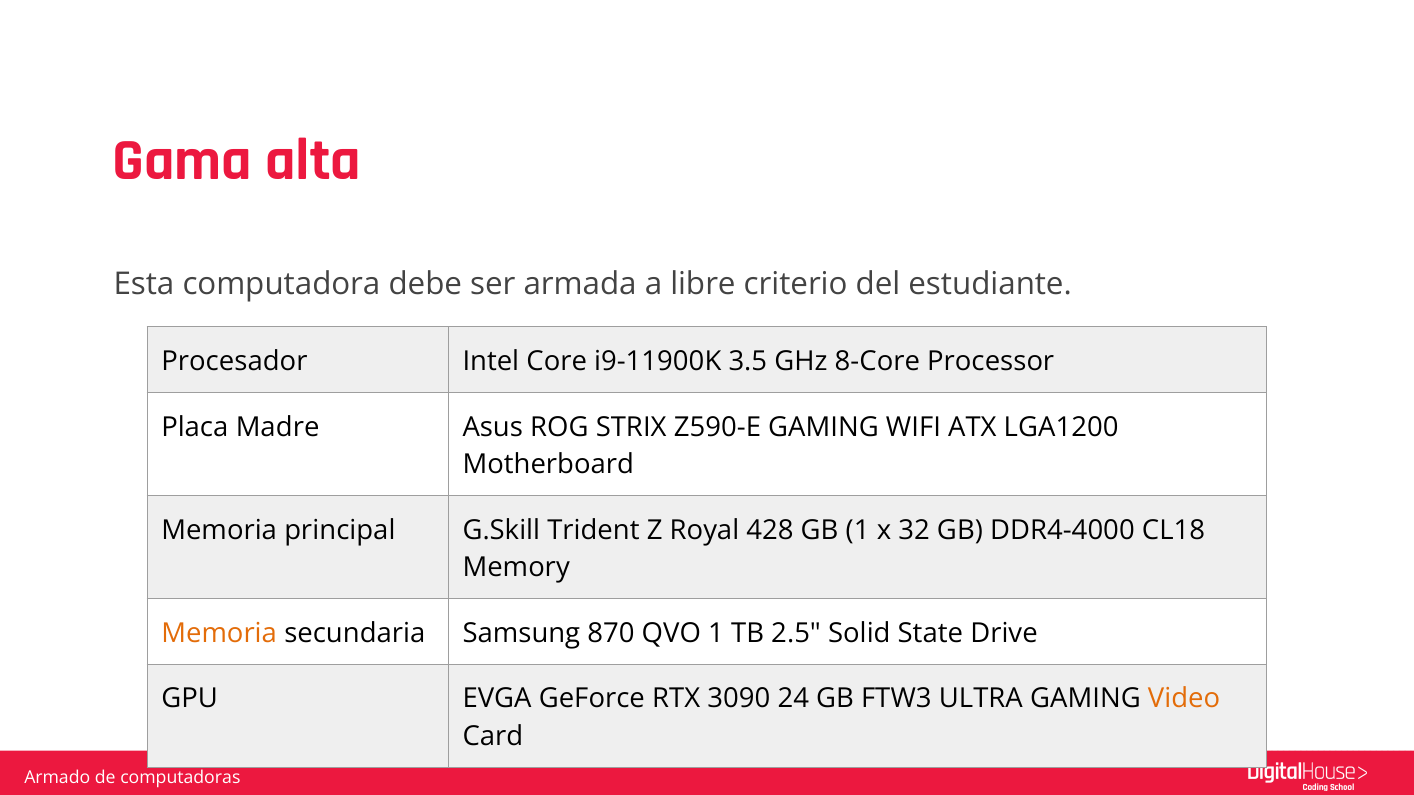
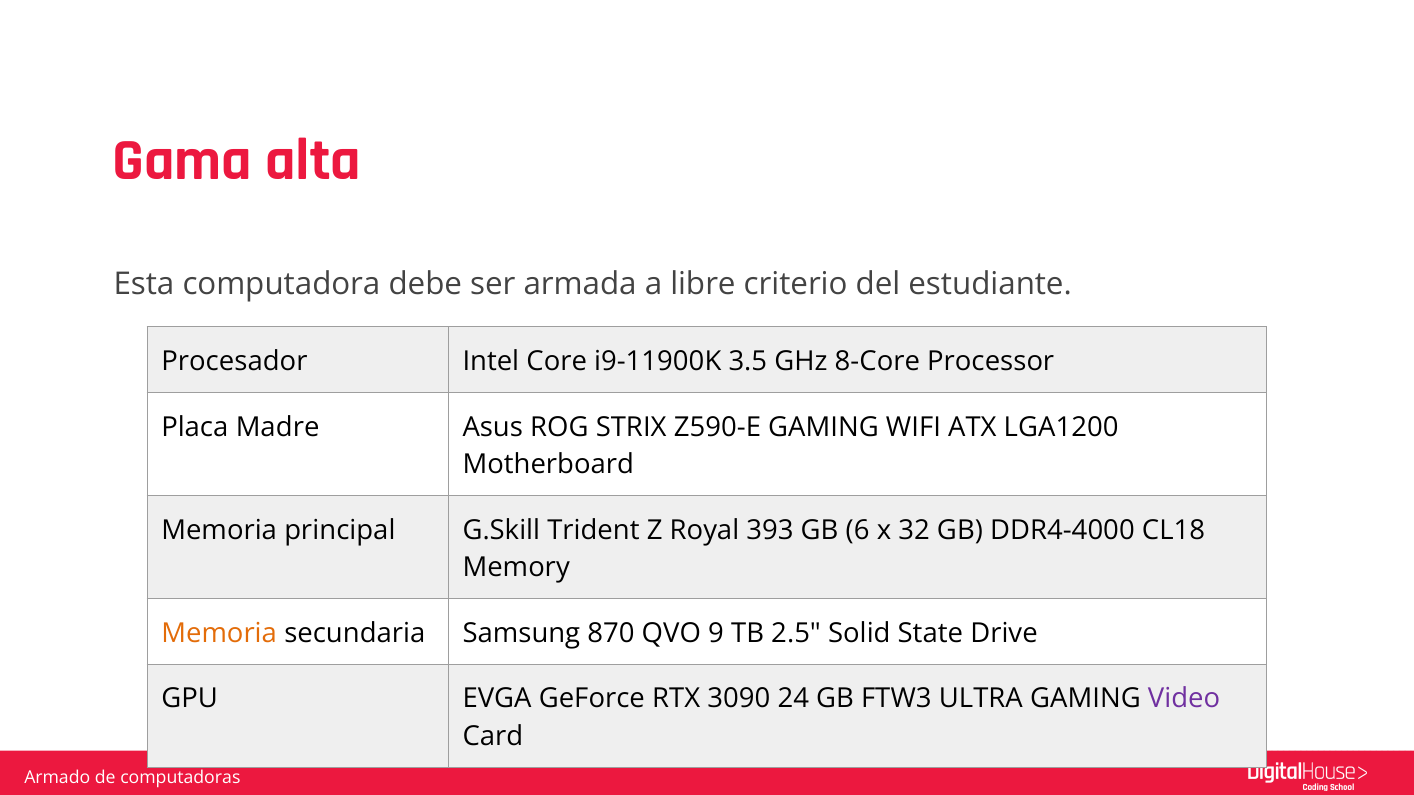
428: 428 -> 393
GB 1: 1 -> 6
QVO 1: 1 -> 9
Video colour: orange -> purple
